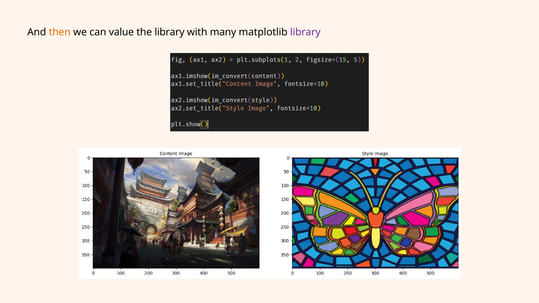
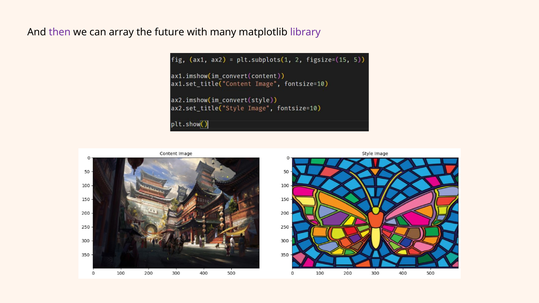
then colour: orange -> purple
value: value -> array
the library: library -> future
